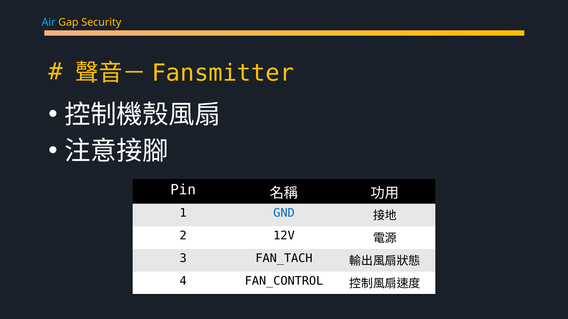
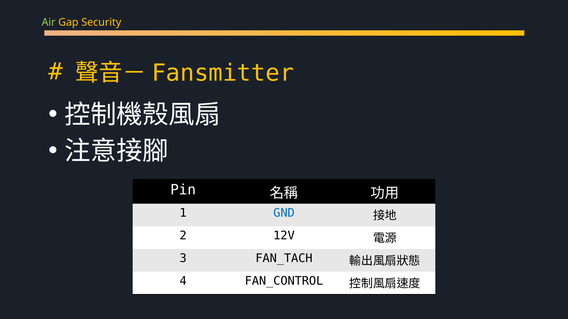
Air colour: light blue -> light green
